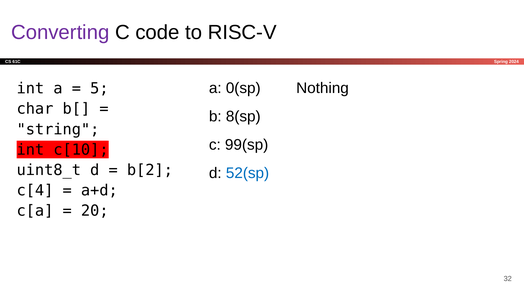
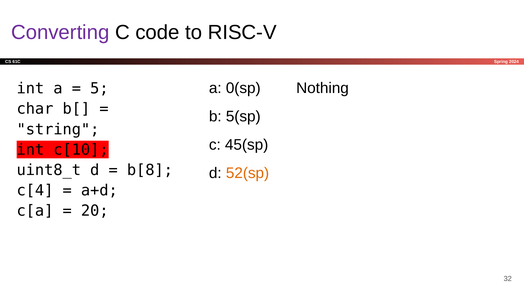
8(sp: 8(sp -> 5(sp
99(sp: 99(sp -> 45(sp
b[2: b[2 -> b[8
52(sp colour: blue -> orange
